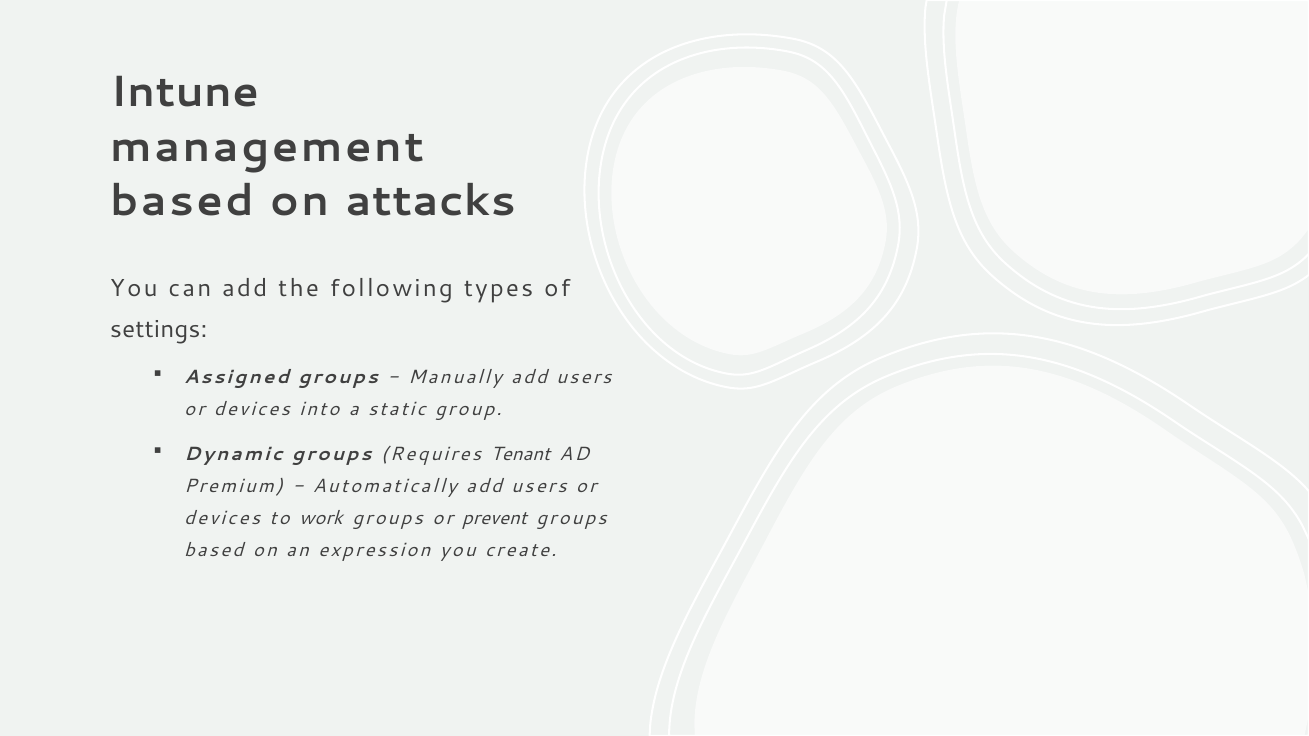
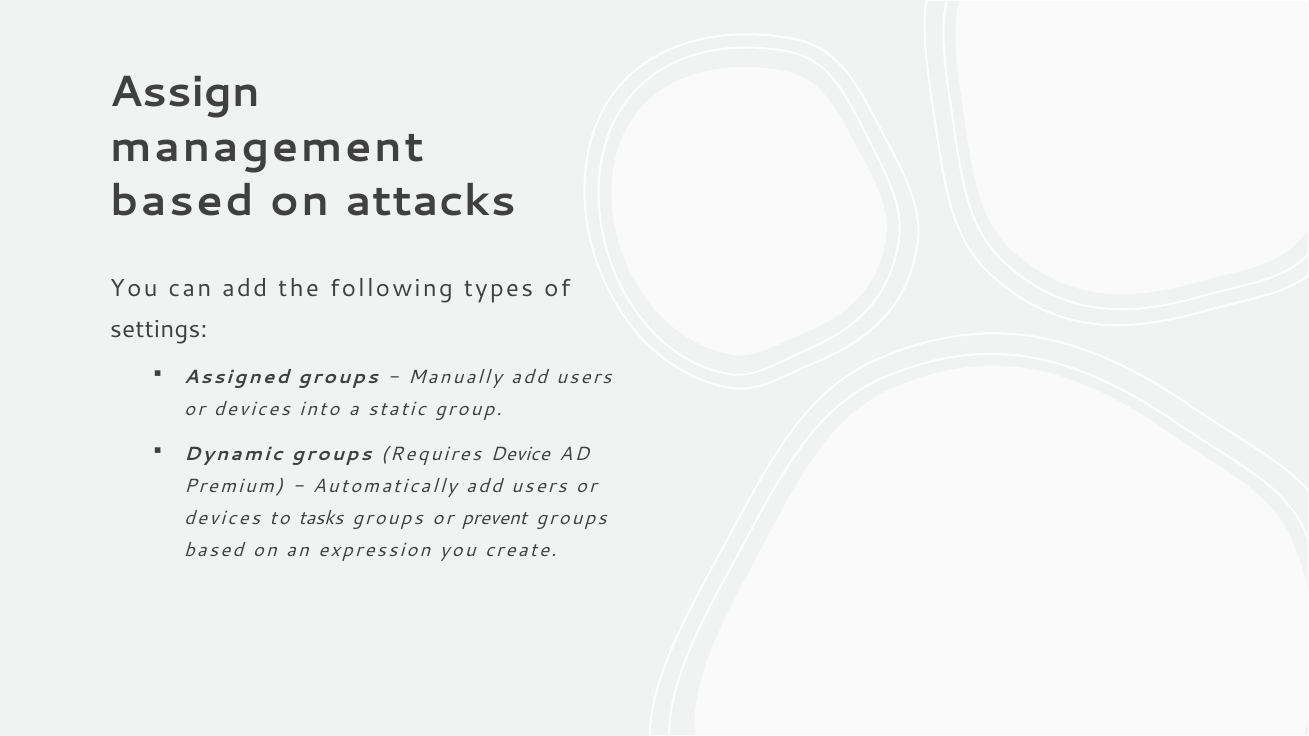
Intune: Intune -> Assign
Tenant: Tenant -> Device
work: work -> tasks
